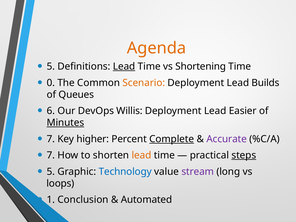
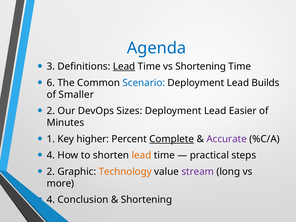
Agenda colour: orange -> blue
5 at (51, 66): 5 -> 3
0: 0 -> 6
Scenario colour: orange -> blue
Queues: Queues -> Smaller
6 at (51, 111): 6 -> 2
Willis: Willis -> Sizes
Minutes underline: present -> none
7 at (51, 139): 7 -> 1
7 at (51, 155): 7 -> 4
steps underline: present -> none
5 at (51, 172): 5 -> 2
Technology colour: blue -> orange
loops: loops -> more
1 at (51, 200): 1 -> 4
Automated at (146, 200): Automated -> Shortening
